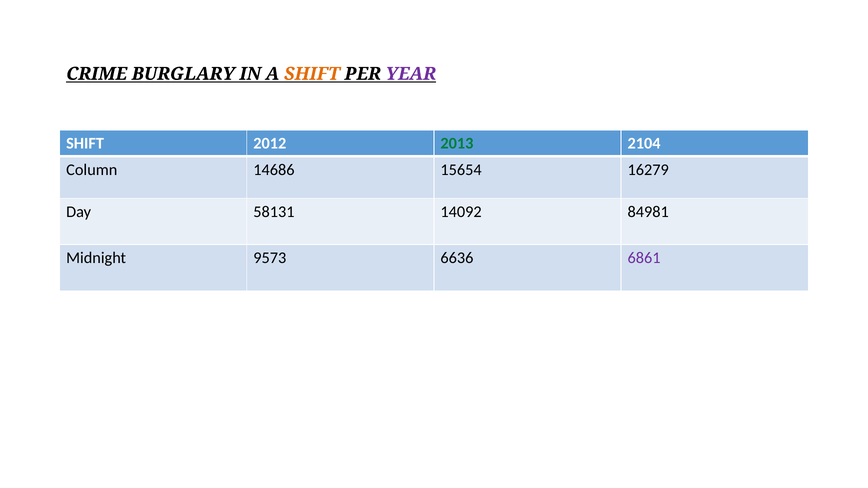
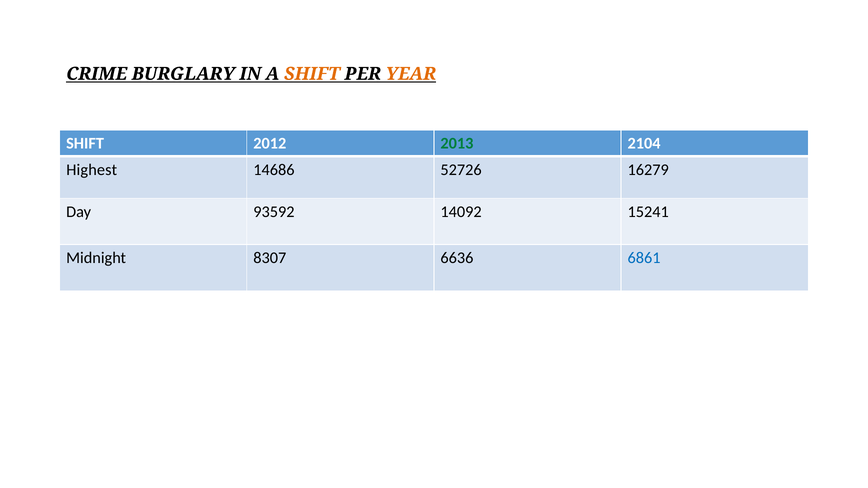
YEAR colour: purple -> orange
Column: Column -> Highest
15654: 15654 -> 52726
58131: 58131 -> 93592
84981: 84981 -> 15241
9573: 9573 -> 8307
6861 colour: purple -> blue
